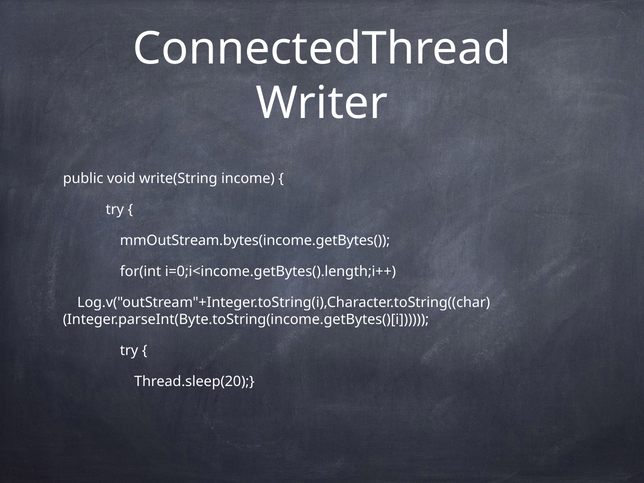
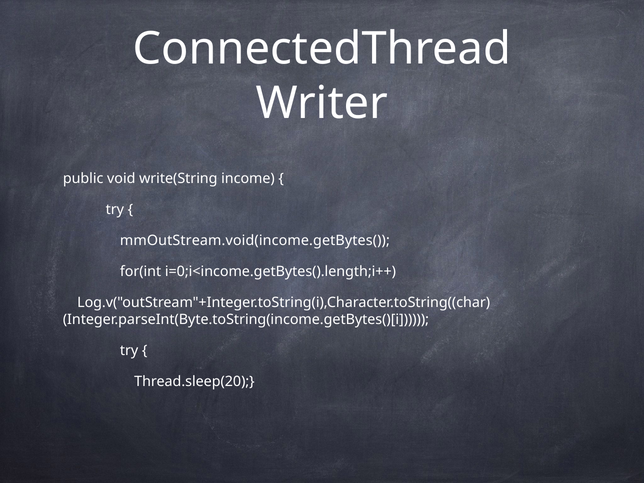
mmOutStream.bytes(income.getBytes(: mmOutStream.bytes(income.getBytes( -> mmOutStream.void(income.getBytes(
